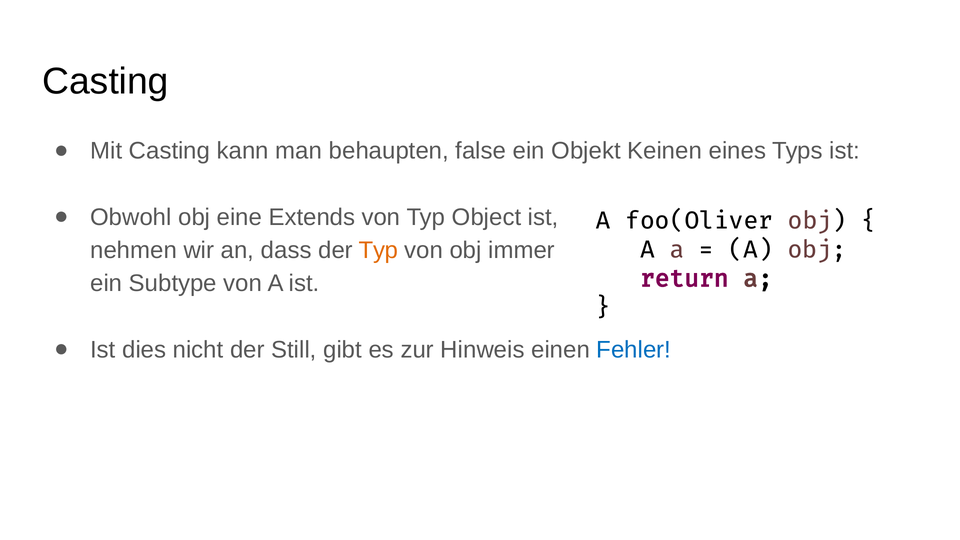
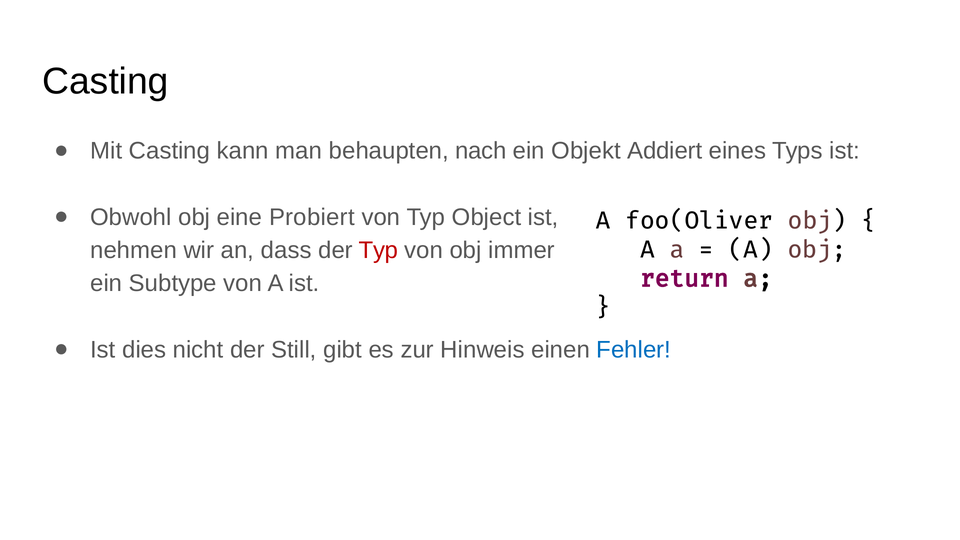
false: false -> nach
Keinen: Keinen -> Addiert
Extends: Extends -> Probiert
Typ at (378, 250) colour: orange -> red
